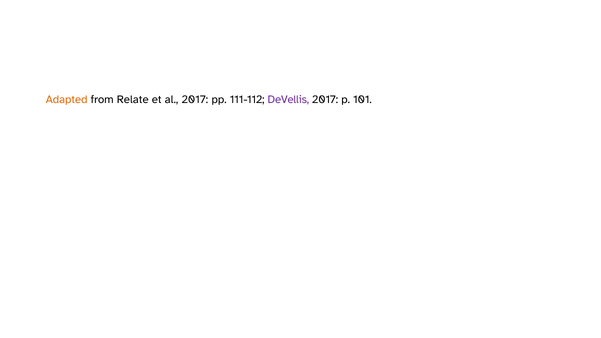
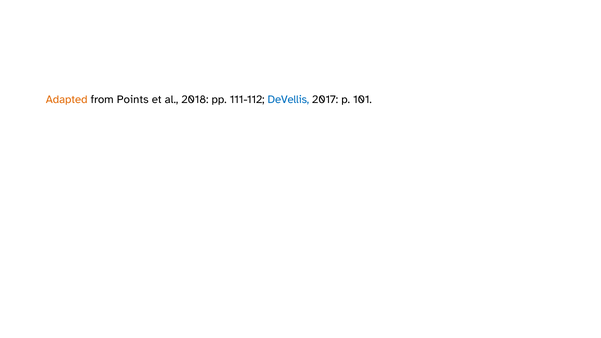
Relate: Relate -> Points
al 2017: 2017 -> 2018
DeVellis colour: purple -> blue
